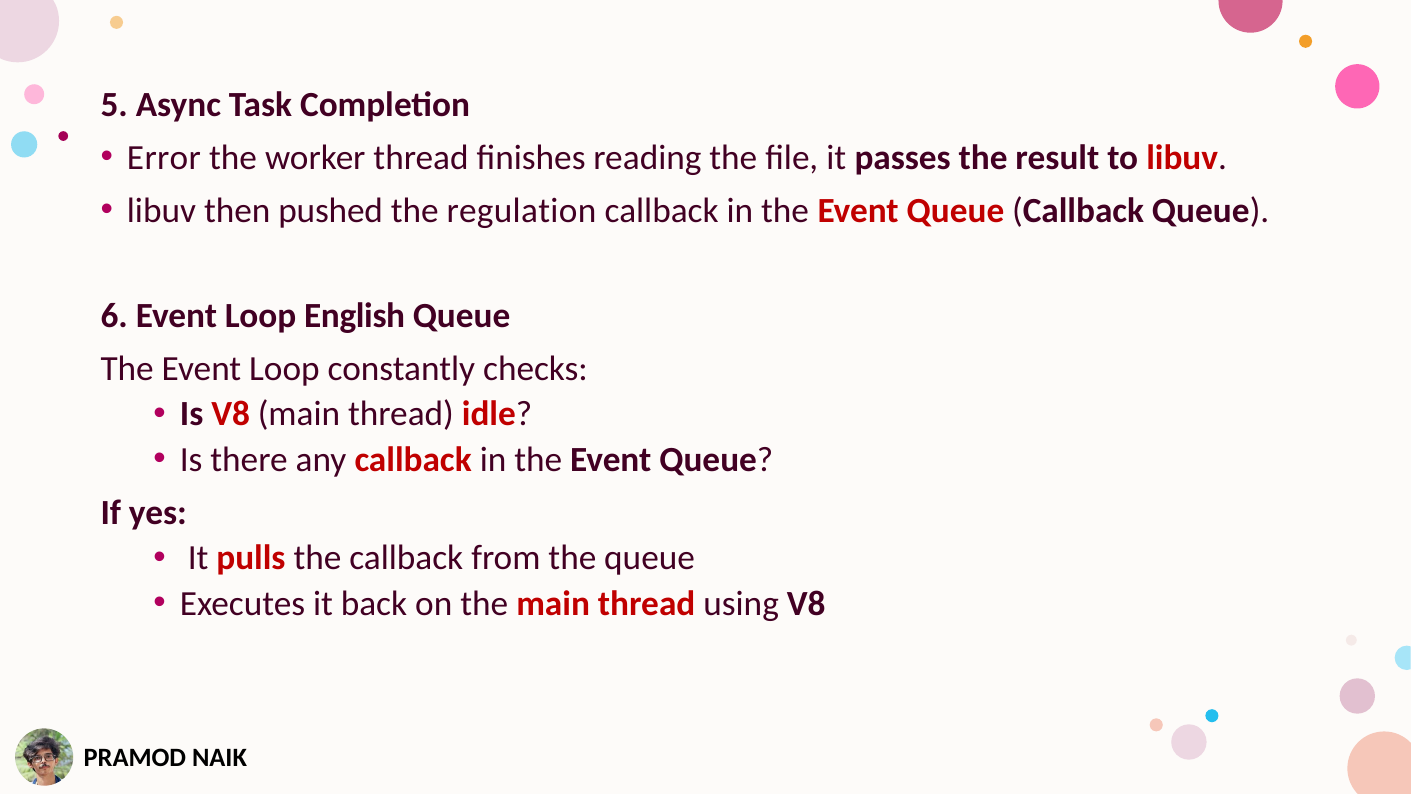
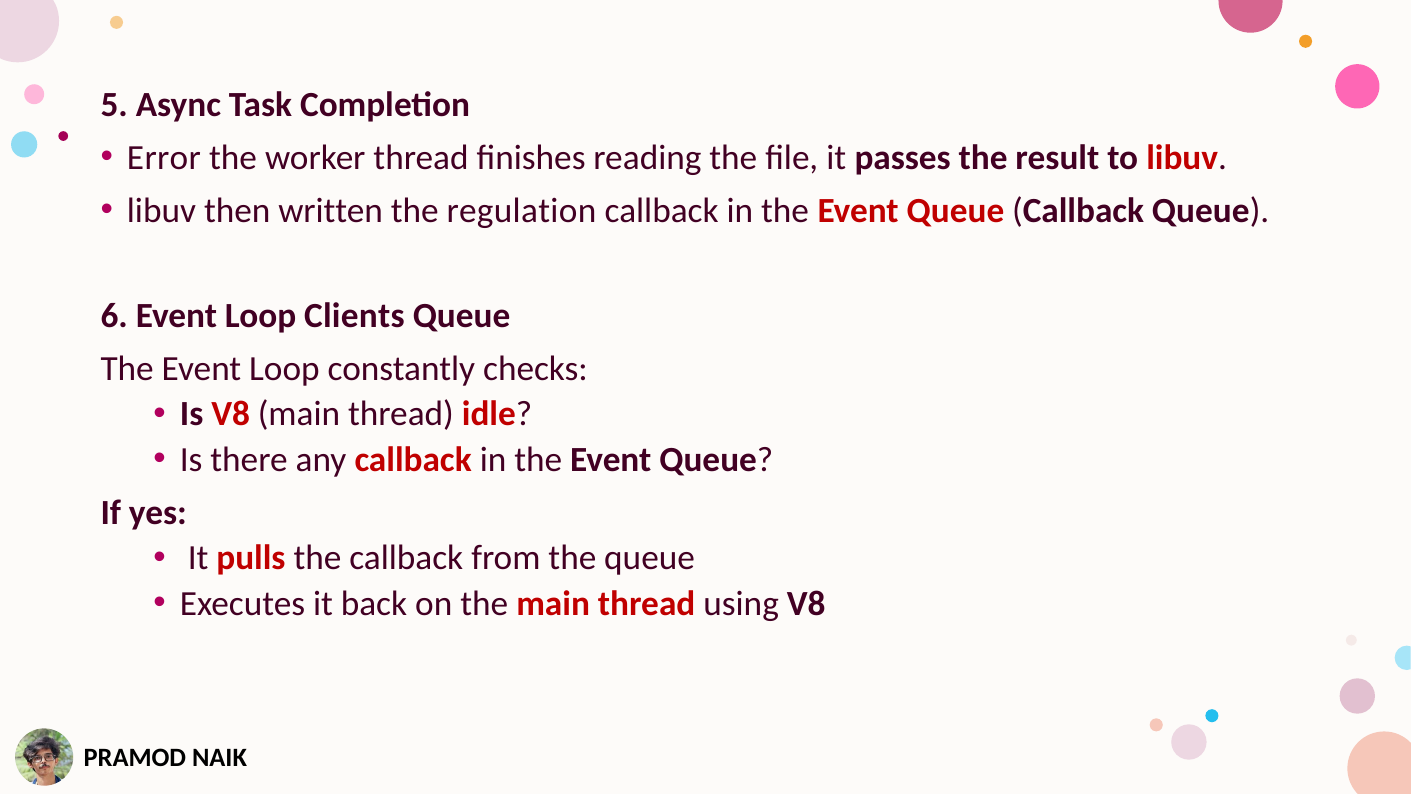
pushed: pushed -> written
English: English -> Clients
